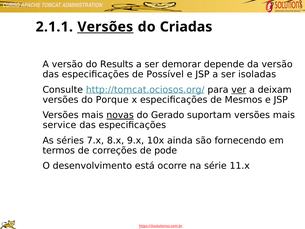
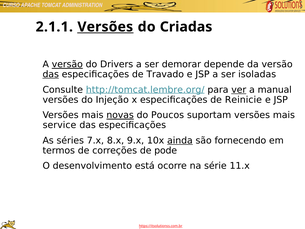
versão at (67, 64) underline: none -> present
Results: Results -> Drivers
das at (51, 74) underline: none -> present
Possível: Possível -> Travado
http://tomcat.ociosos.org/: http://tomcat.ociosos.org/ -> http://tomcat.lembre.org/
deixam: deixam -> manual
Porque: Porque -> Injeção
Mesmos: Mesmos -> Reinicie
Gerado: Gerado -> Poucos
ainda underline: none -> present
